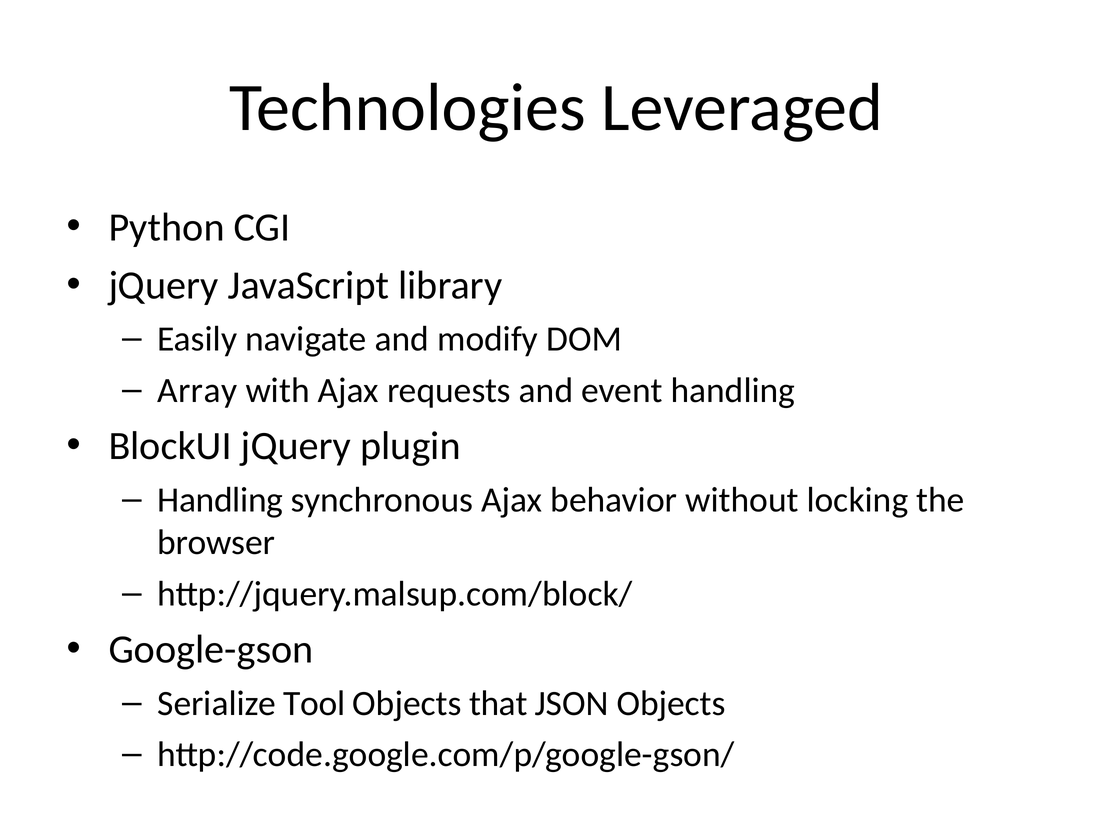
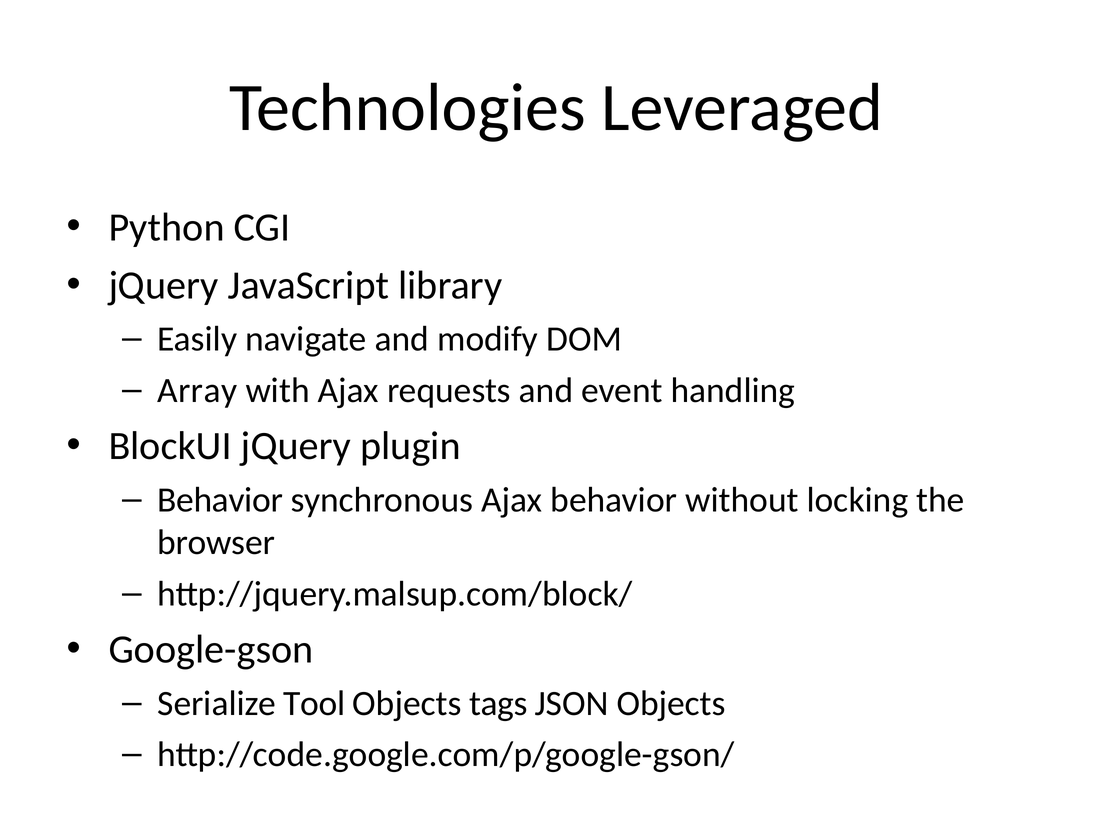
Handling at (220, 500): Handling -> Behavior
that: that -> tags
